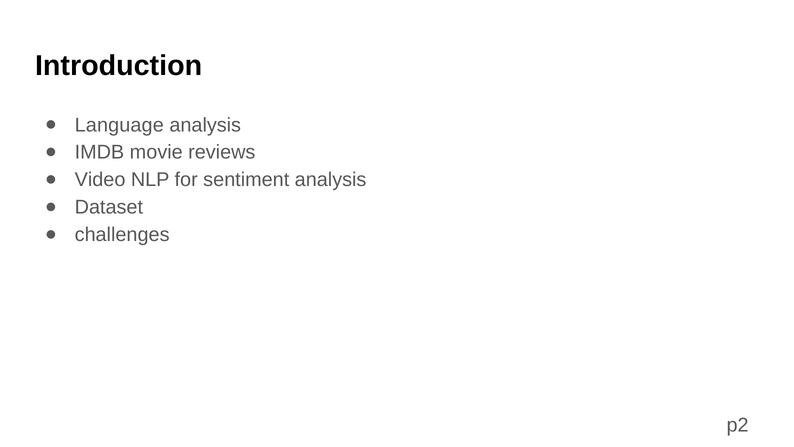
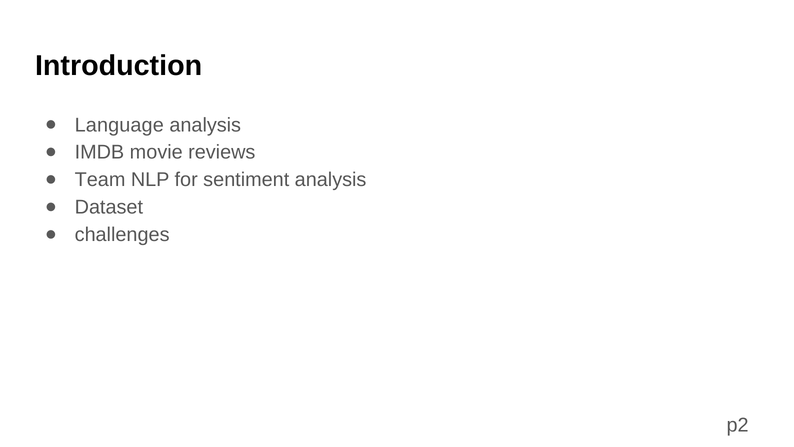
Video: Video -> Team
